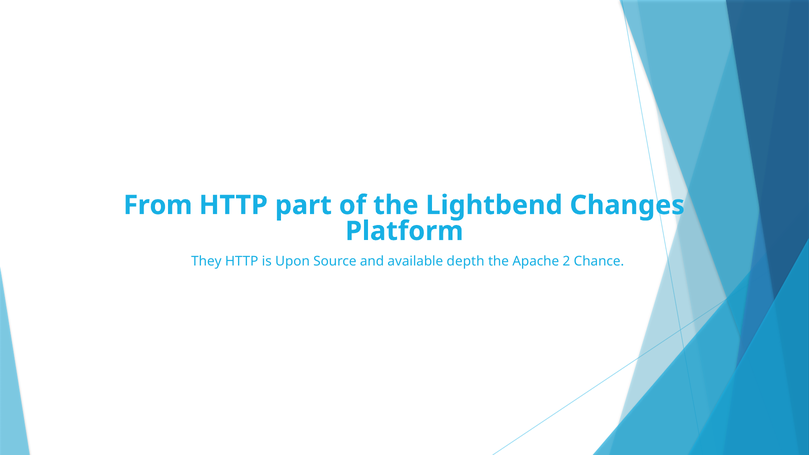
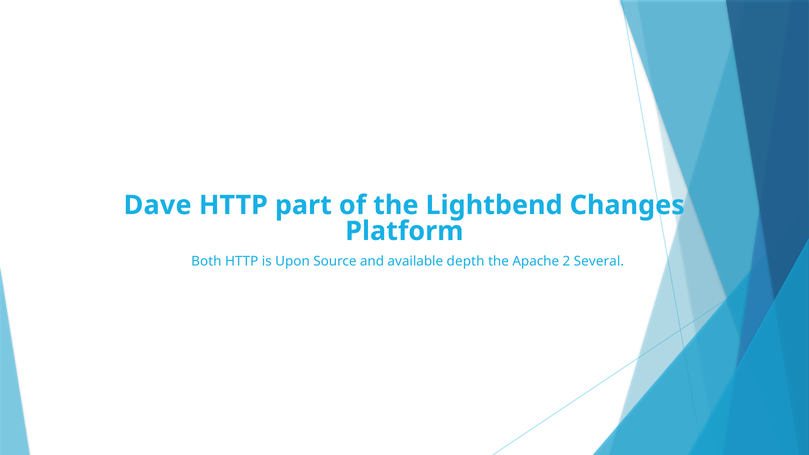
From: From -> Dave
They: They -> Both
Chance: Chance -> Several
